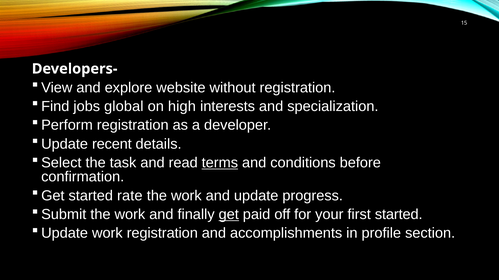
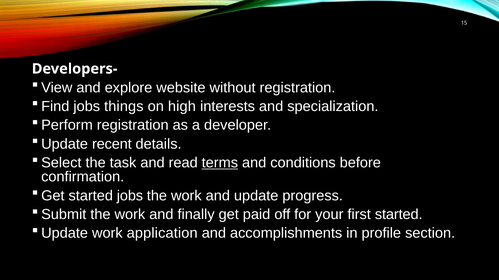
global: global -> things
started rate: rate -> jobs
get underline: present -> none
work registration: registration -> application
